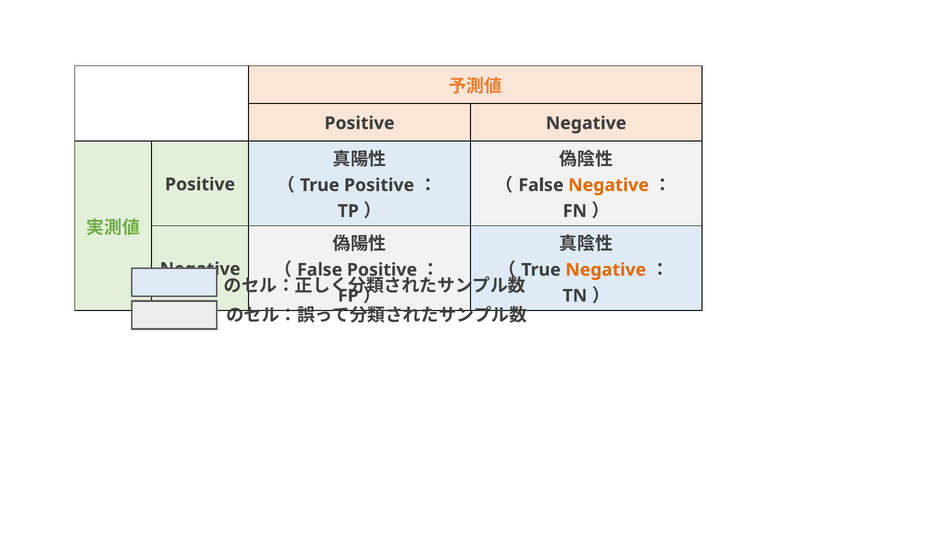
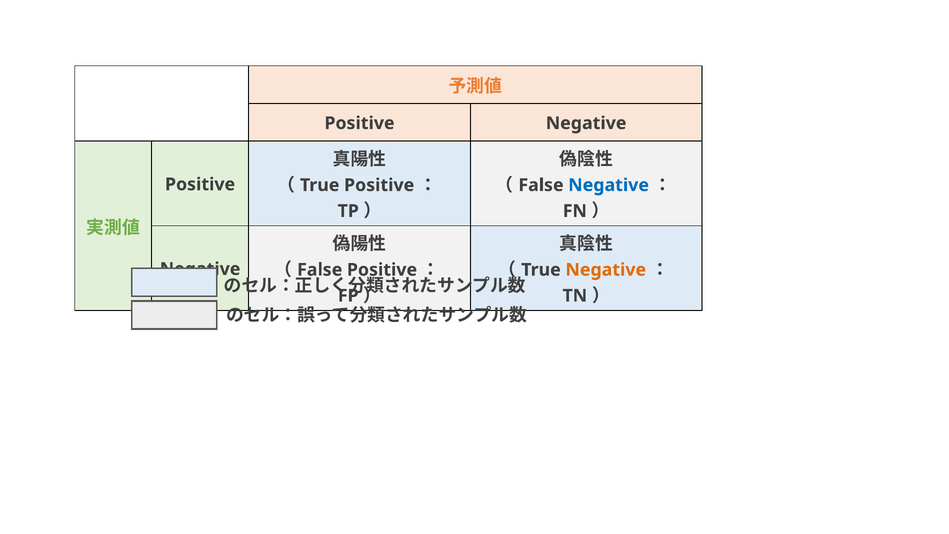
Negative at (609, 185) colour: orange -> blue
